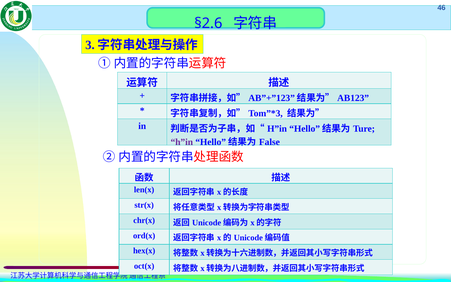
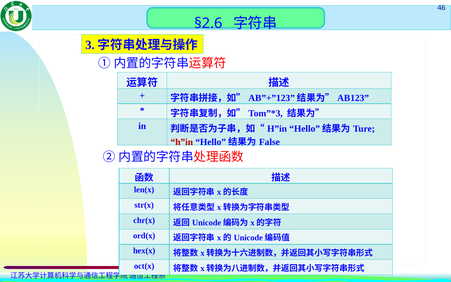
h”in at (182, 142) colour: purple -> red
